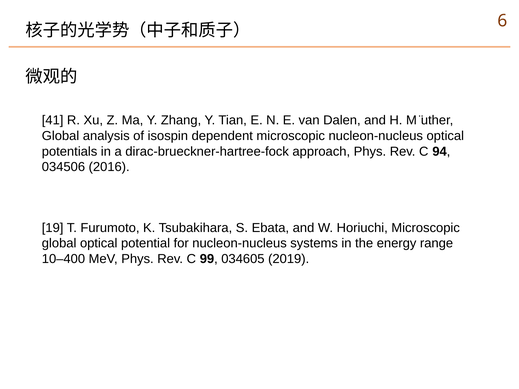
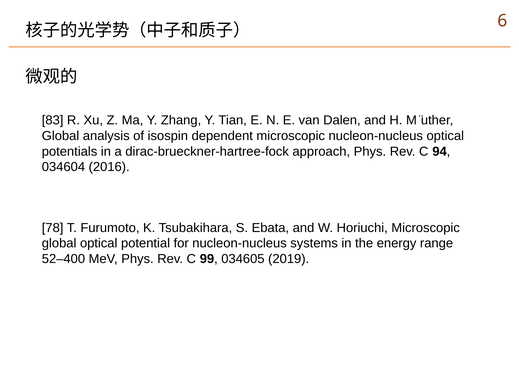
41: 41 -> 83
034506: 034506 -> 034604
19: 19 -> 78
10–400: 10–400 -> 52–400
